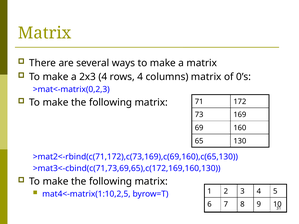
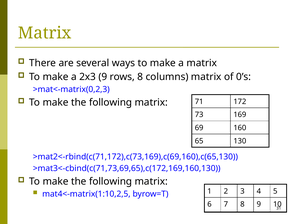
2x3 4: 4 -> 9
rows 4: 4 -> 8
